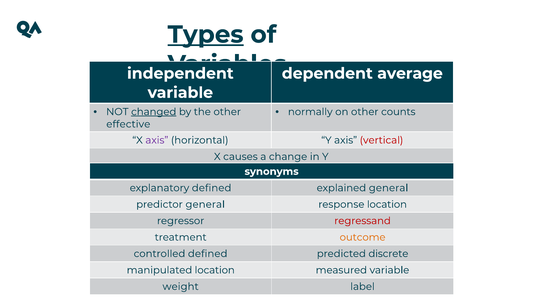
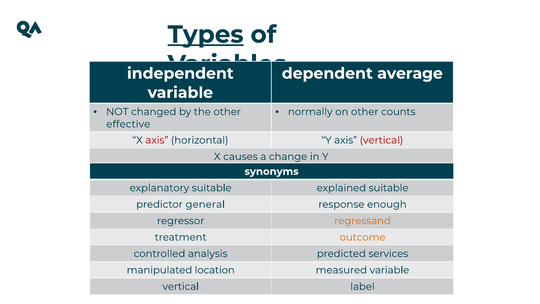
changed underline: present -> none
axis at (157, 140) colour: purple -> red
explanatory defined: defined -> suitable
explained general: general -> suitable
response location: location -> enough
regressand colour: red -> orange
controlled defined: defined -> analysis
discrete: discrete -> services
weight at (181, 286): weight -> vertical
